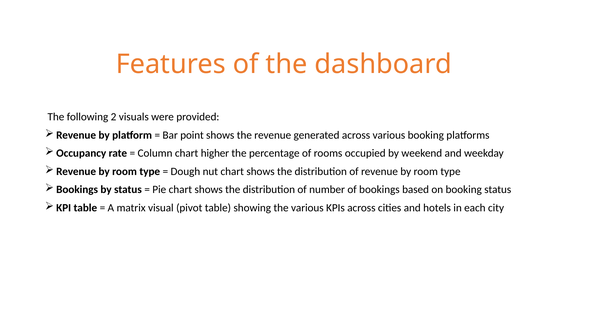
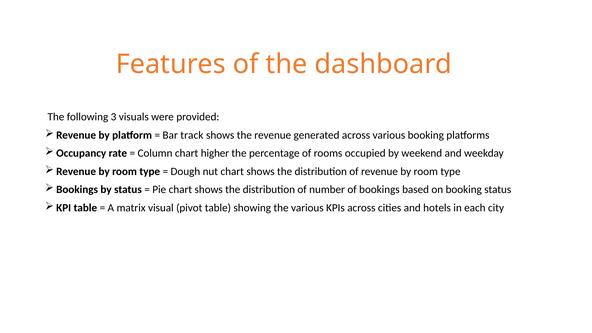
2: 2 -> 3
point: point -> track
